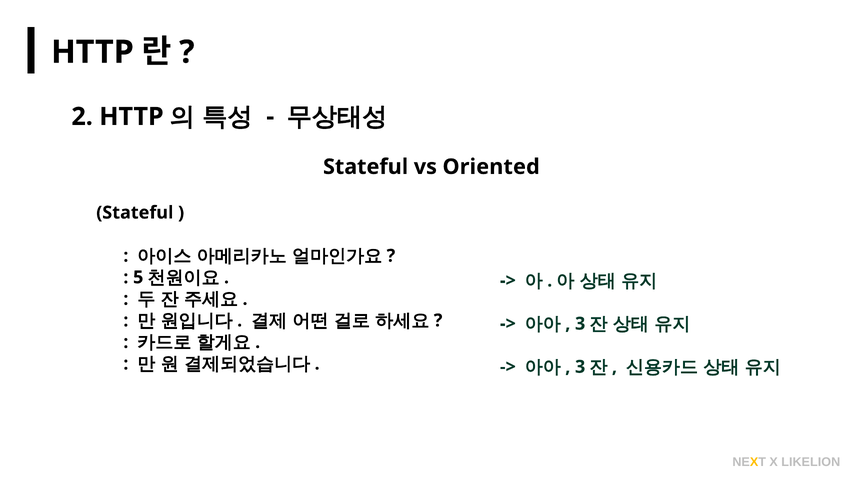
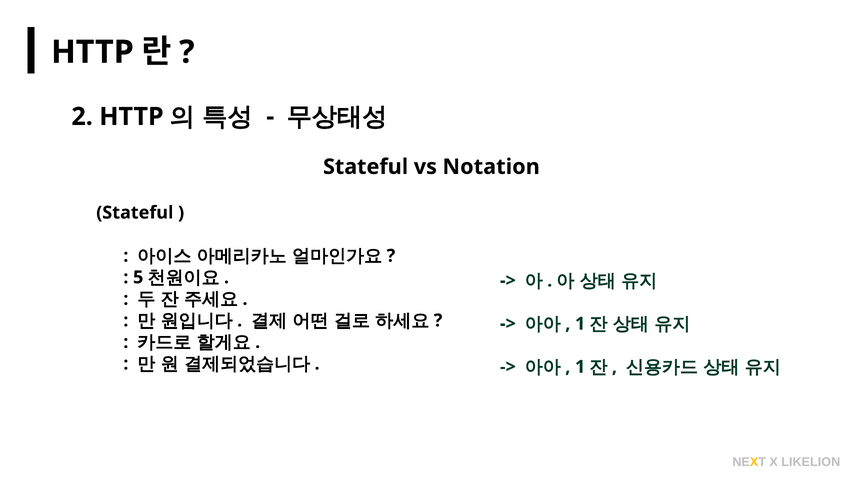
Oriented: Oriented -> Notation
3 at (580, 324): 3 -> 1
3 at (580, 367): 3 -> 1
